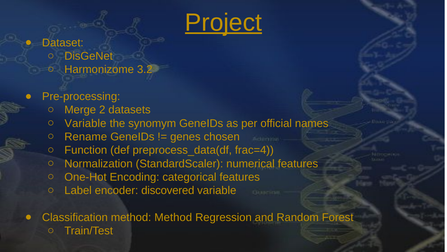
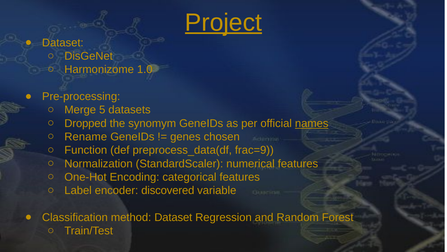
3.2: 3.2 -> 1.0
2: 2 -> 5
Variable at (85, 123): Variable -> Dropped
names underline: none -> present
frac=4: frac=4 -> frac=9
method Method: Method -> Dataset
